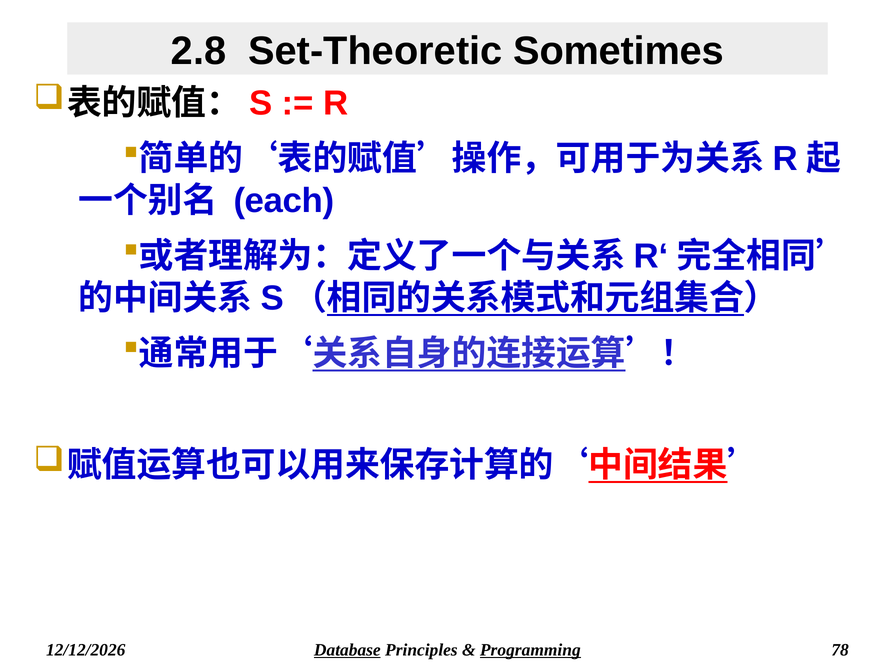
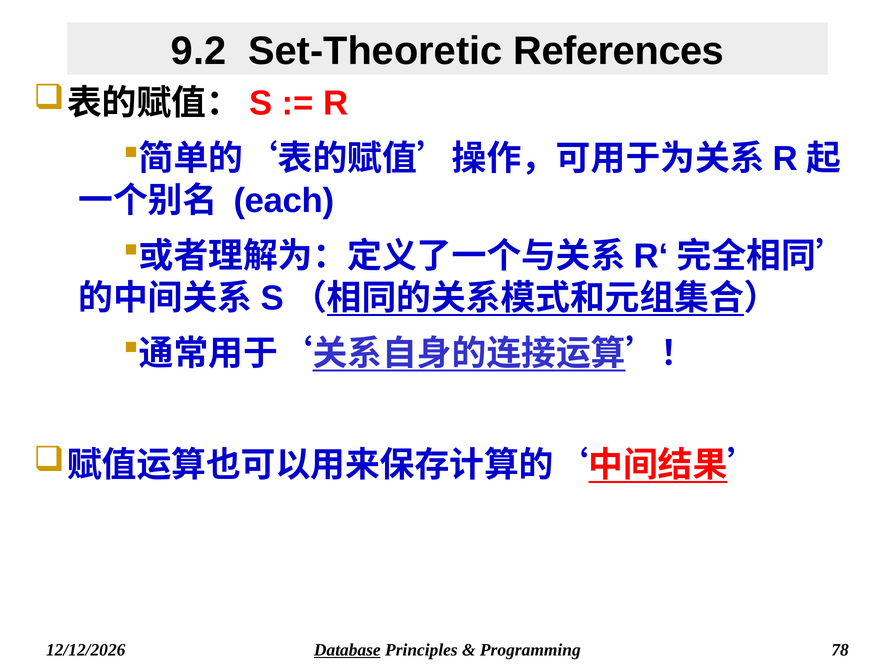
2.8: 2.8 -> 9.2
Sometimes: Sometimes -> References
Programming underline: present -> none
